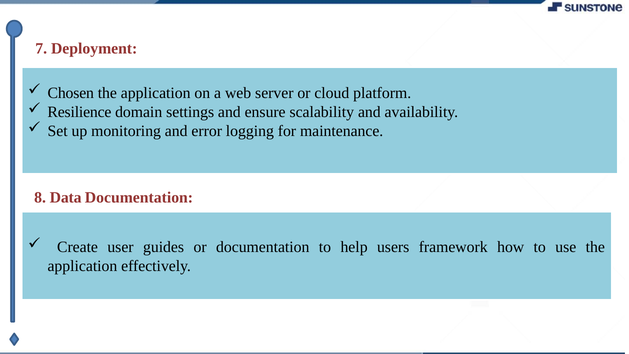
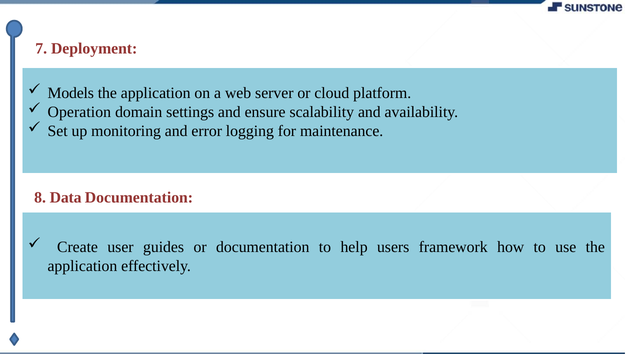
Chosen: Chosen -> Models
Resilience: Resilience -> Operation
